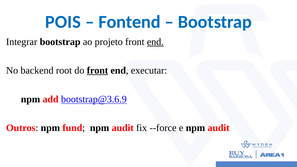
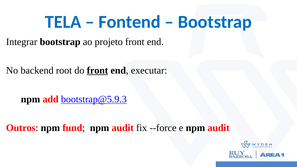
POIS: POIS -> TELA
end at (155, 42) underline: present -> none
bootstrap@3.6.9: bootstrap@3.6.9 -> bootstrap@5.9.3
